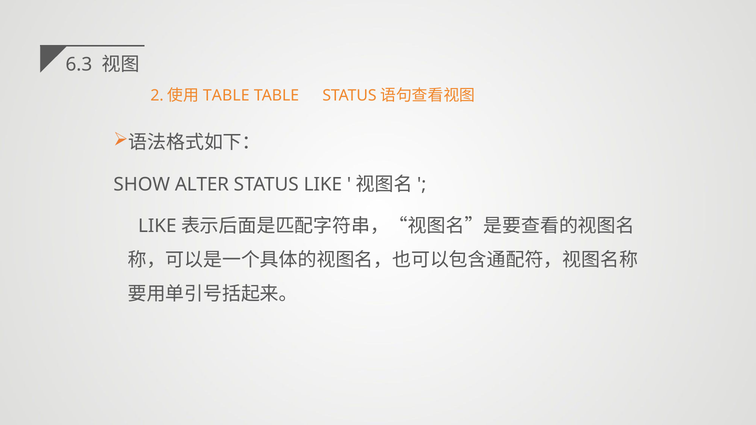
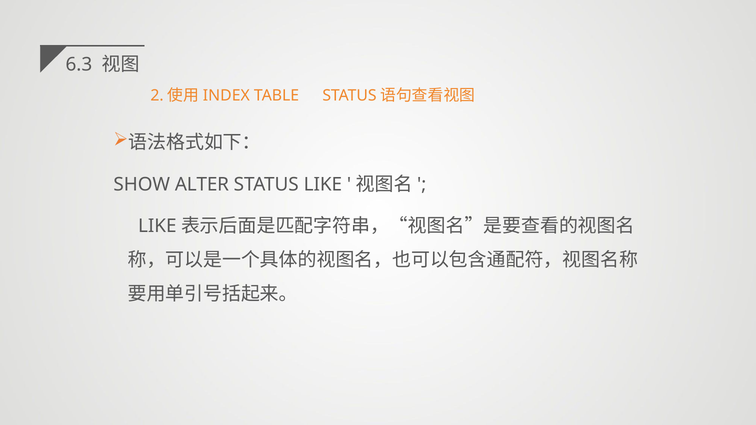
TABLE at (226, 95): TABLE -> INDEX
